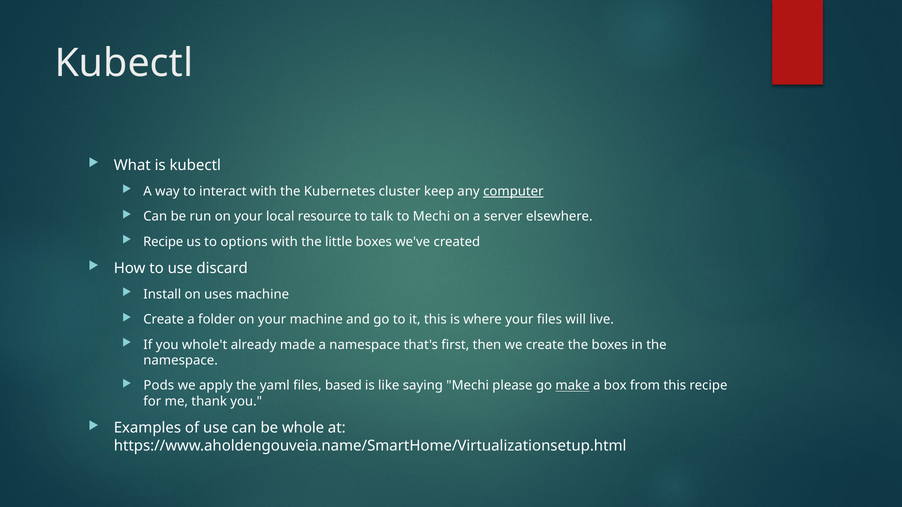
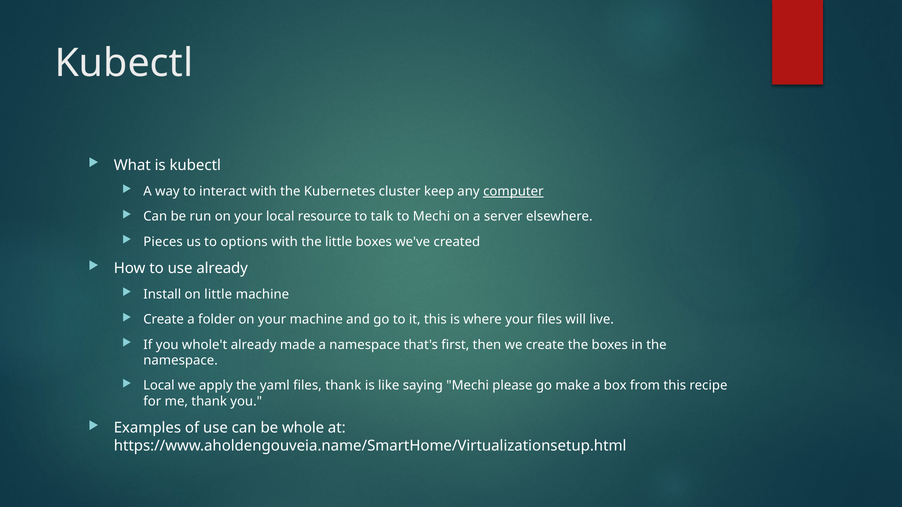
Recipe at (163, 242): Recipe -> Pieces
use discard: discard -> already
on uses: uses -> little
Pods at (159, 386): Pods -> Local
files based: based -> thank
make underline: present -> none
